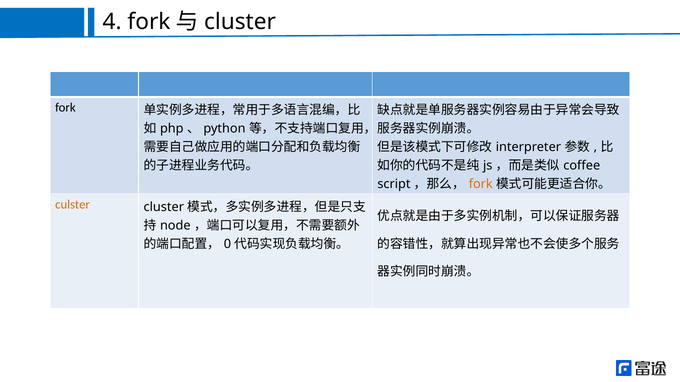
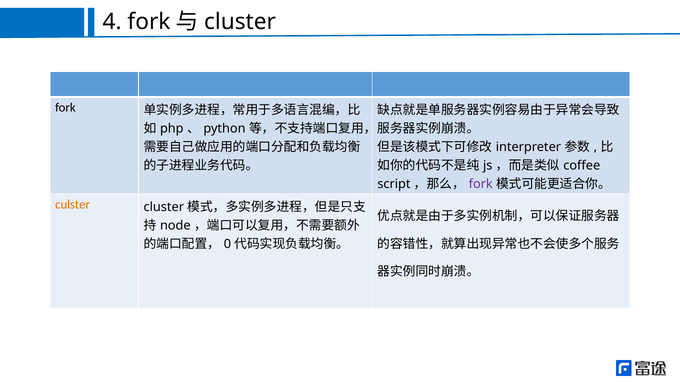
fork at (481, 184) colour: orange -> purple
